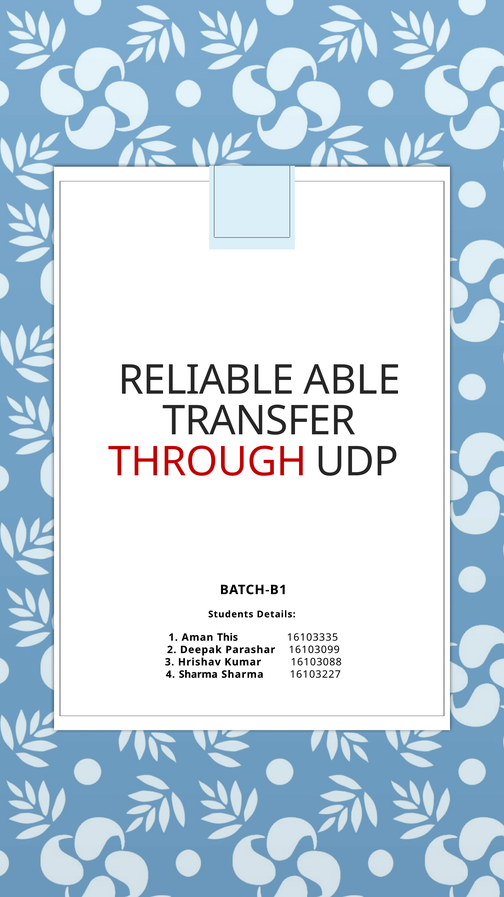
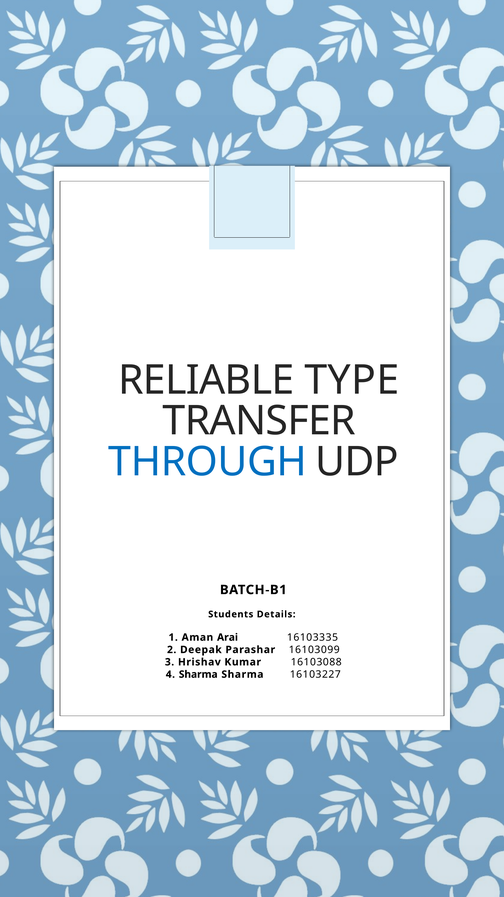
ABLE: ABLE -> TYPE
THROUGH colour: red -> blue
This: This -> Arai
